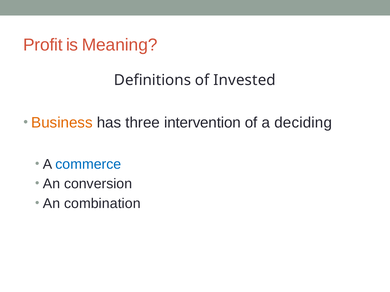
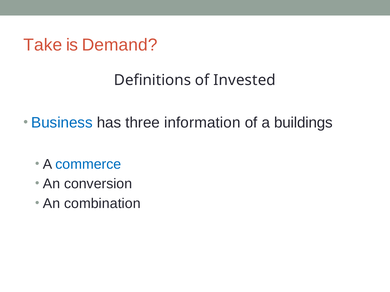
Profit: Profit -> Take
Meaning: Meaning -> Demand
Business colour: orange -> blue
intervention: intervention -> information
deciding: deciding -> buildings
